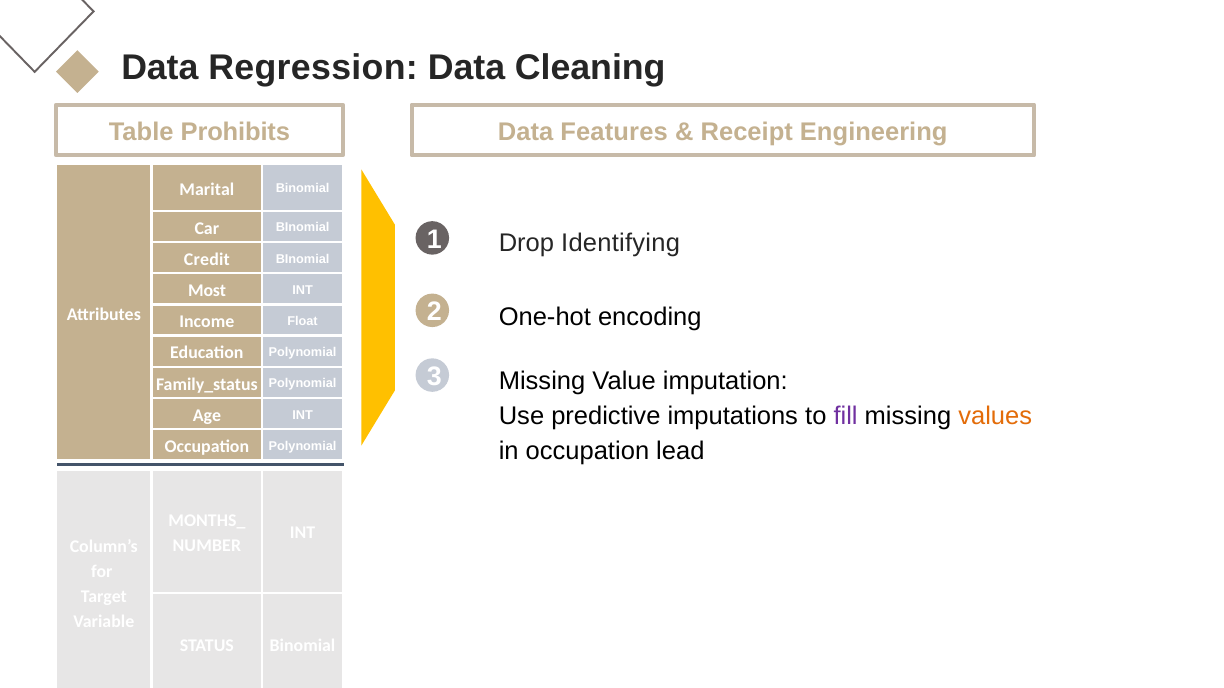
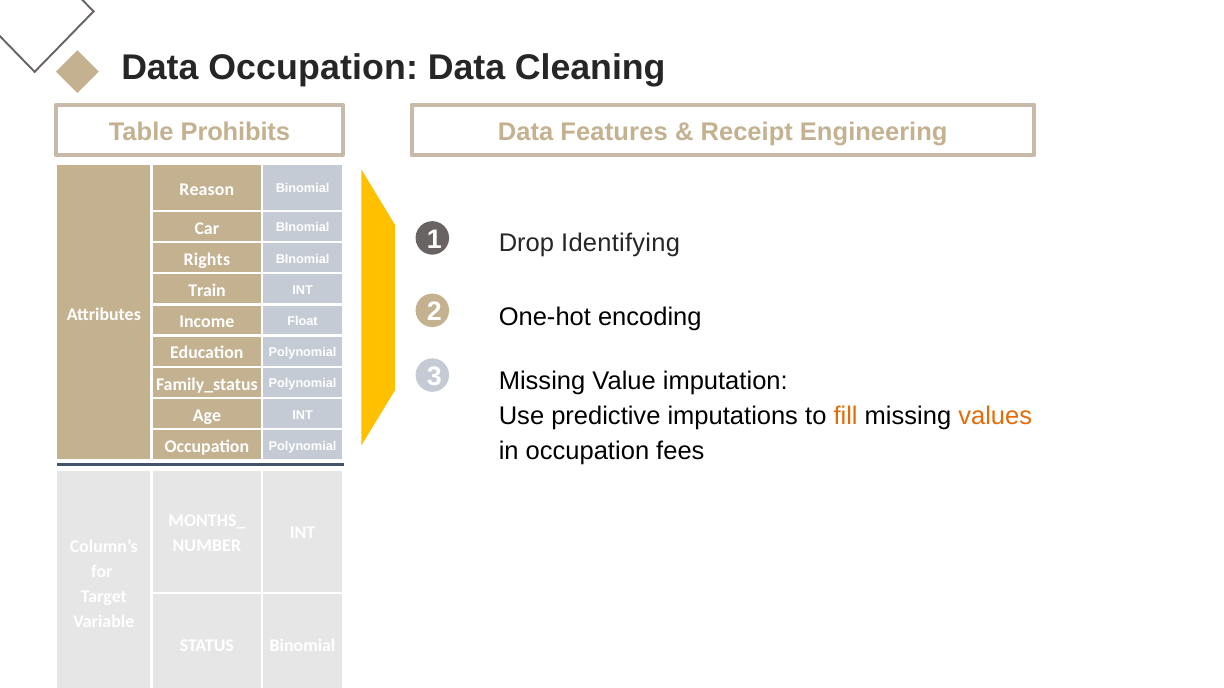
Data Regression: Regression -> Occupation
Marital: Marital -> Reason
Credit: Credit -> Rights
Most: Most -> Train
fill colour: purple -> orange
lead: lead -> fees
